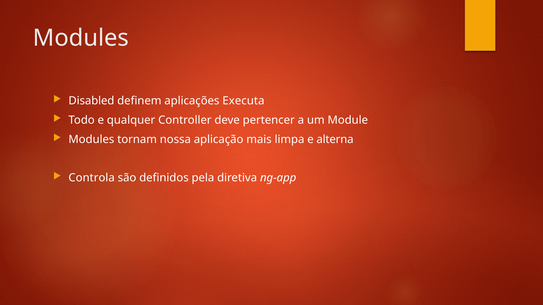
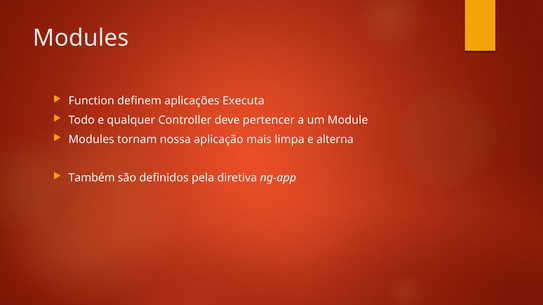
Disabled: Disabled -> Function
Controla: Controla -> Também
